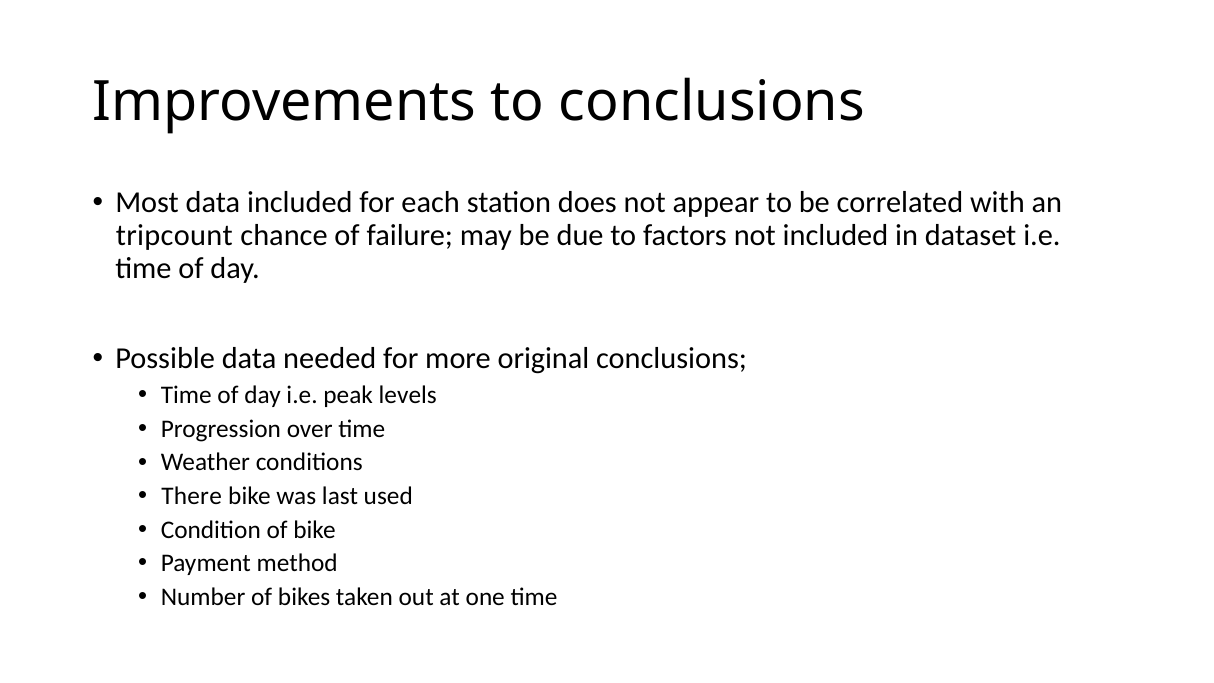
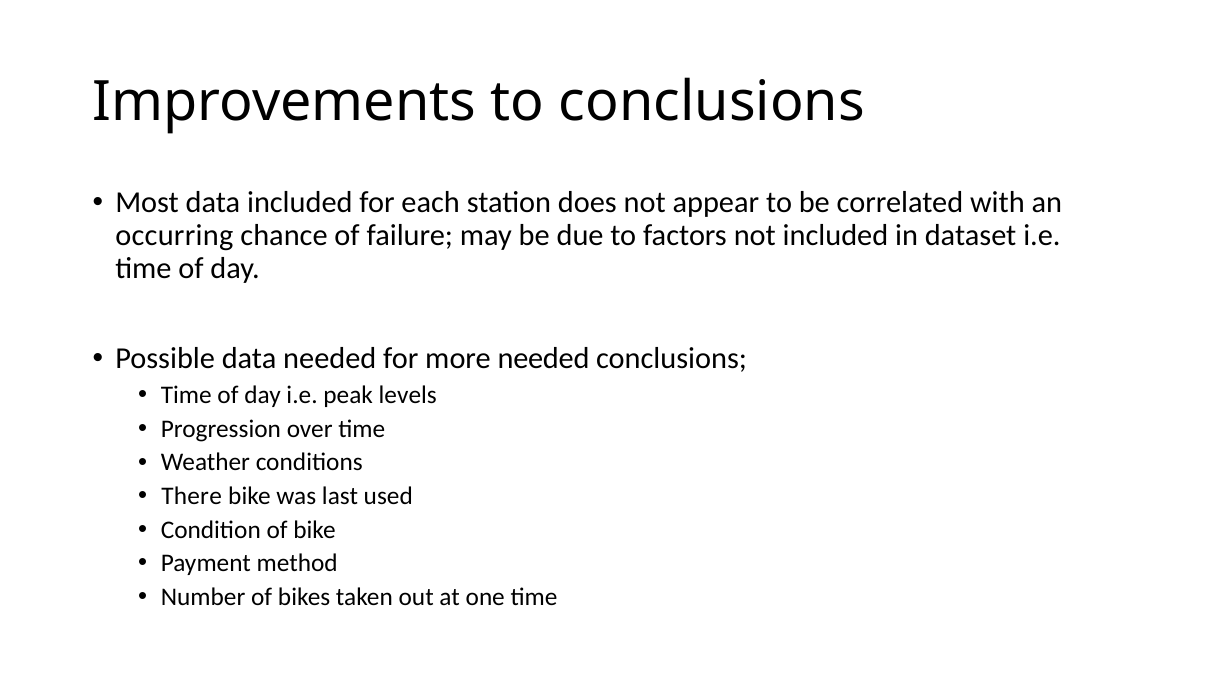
tripcount: tripcount -> occurring
more original: original -> needed
